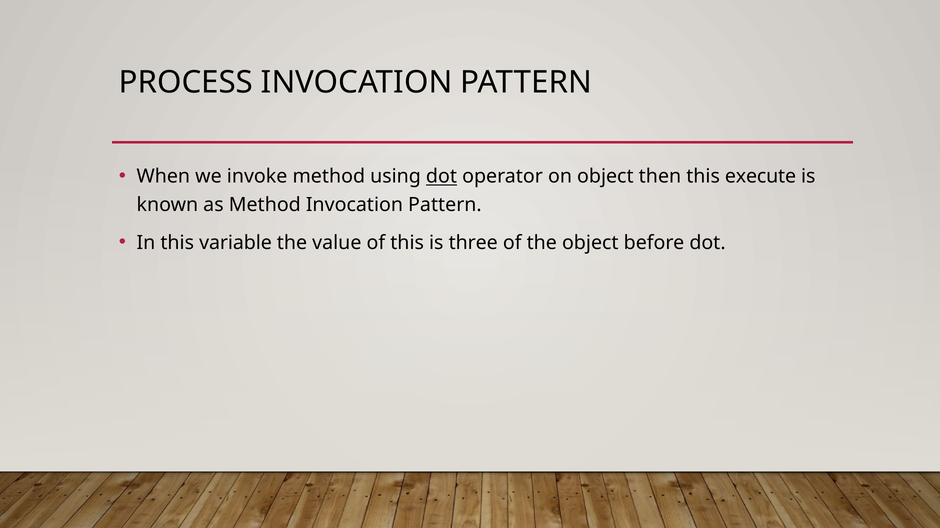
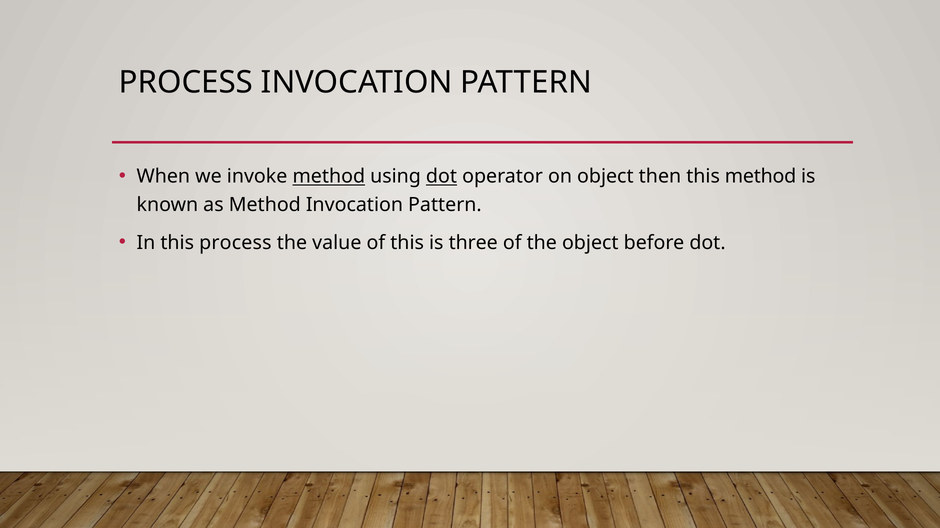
method at (329, 177) underline: none -> present
this execute: execute -> method
this variable: variable -> process
